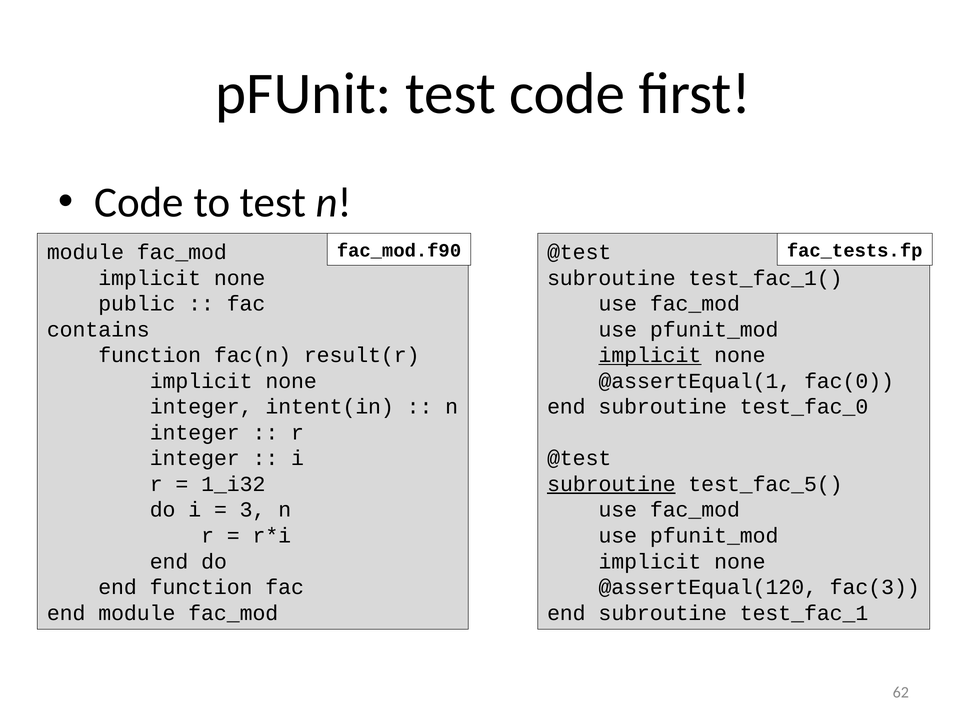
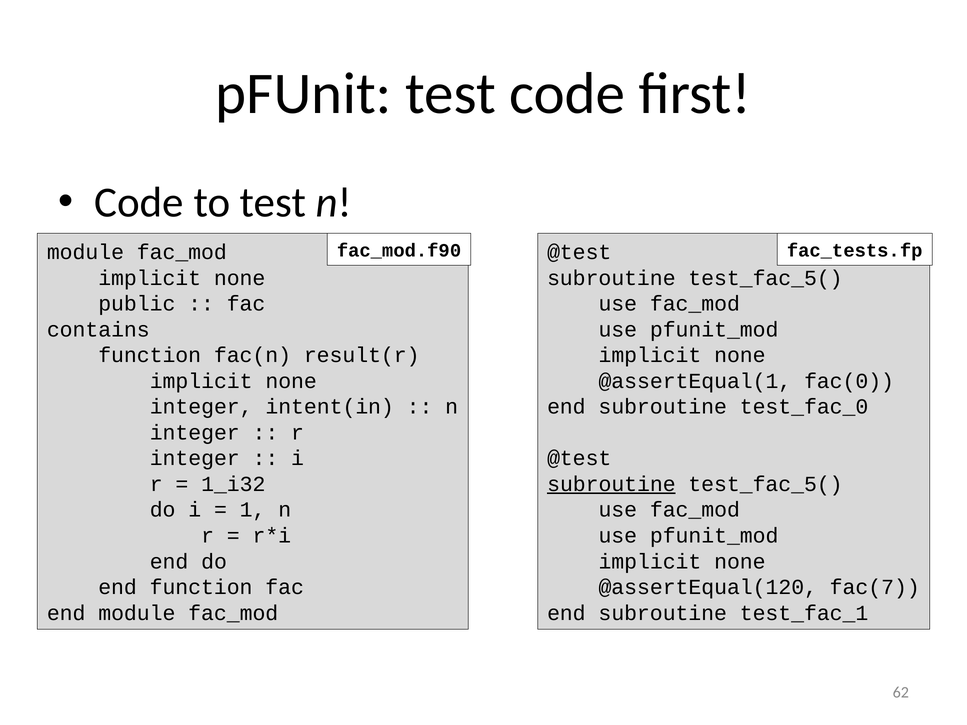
test_fac_1( at (766, 278): test_fac_1( -> test_fac_5(
implicit at (650, 355) underline: present -> none
3: 3 -> 1
fac(3: fac(3 -> fac(7
